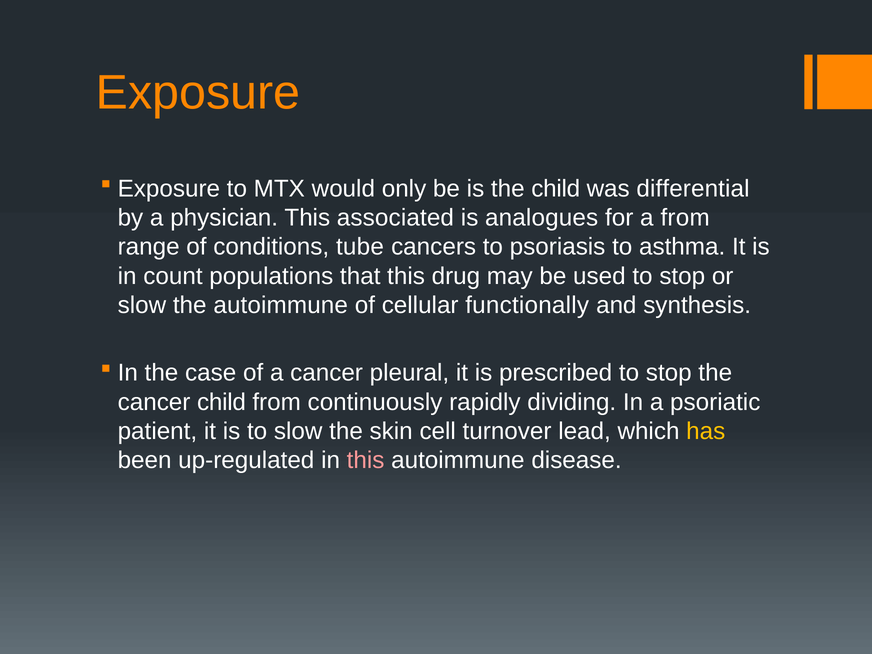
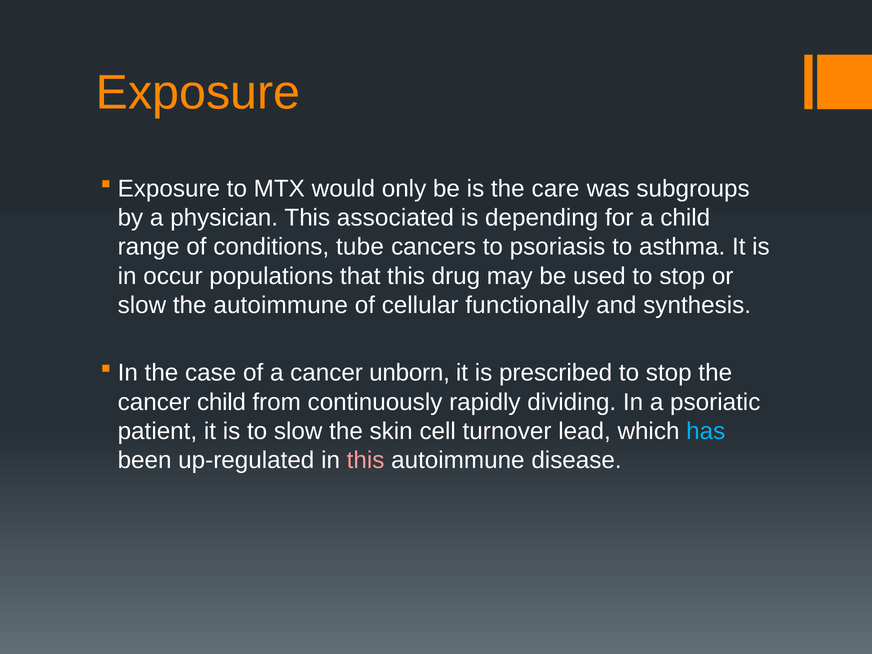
the child: child -> care
differential: differential -> subgroups
analogues: analogues -> depending
a from: from -> child
count: count -> occur
pleural: pleural -> unborn
has colour: yellow -> light blue
